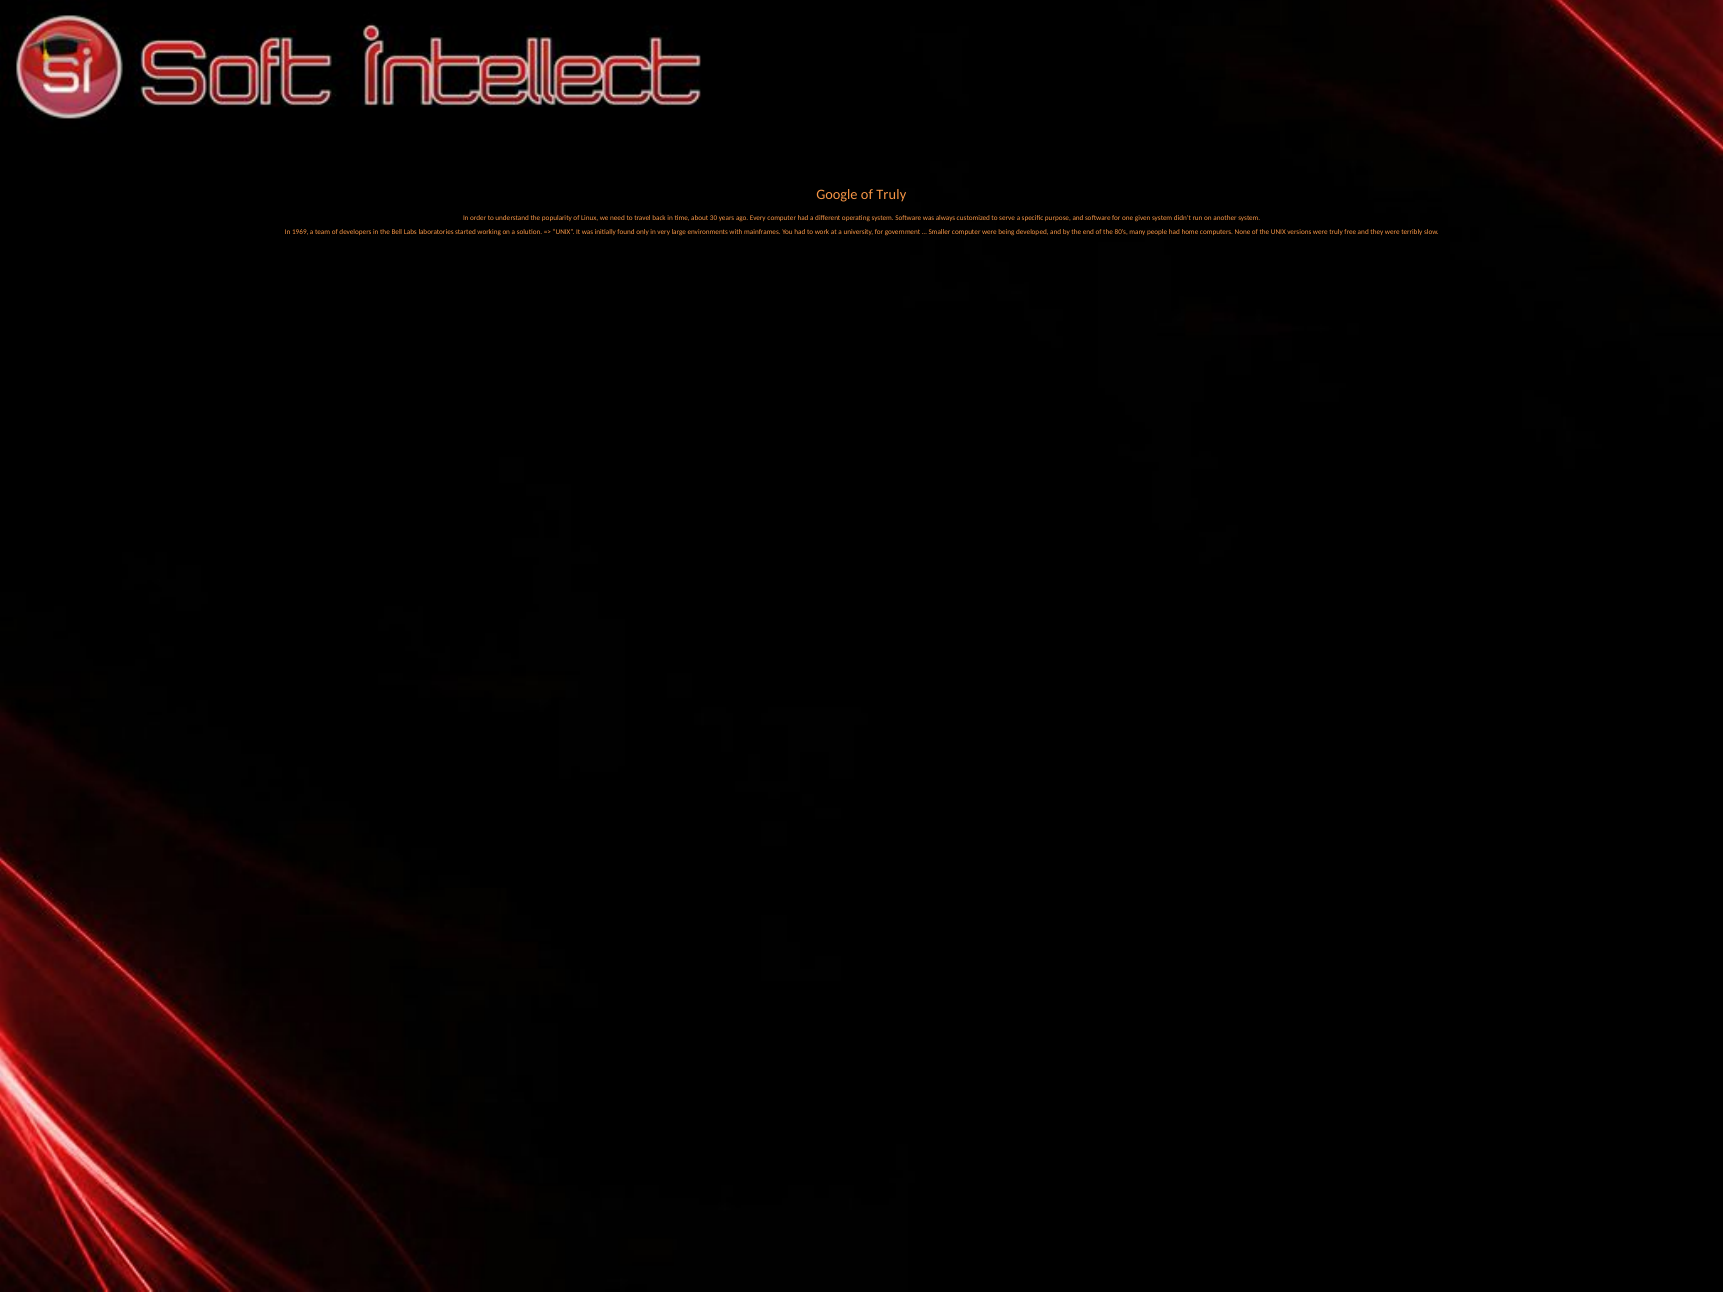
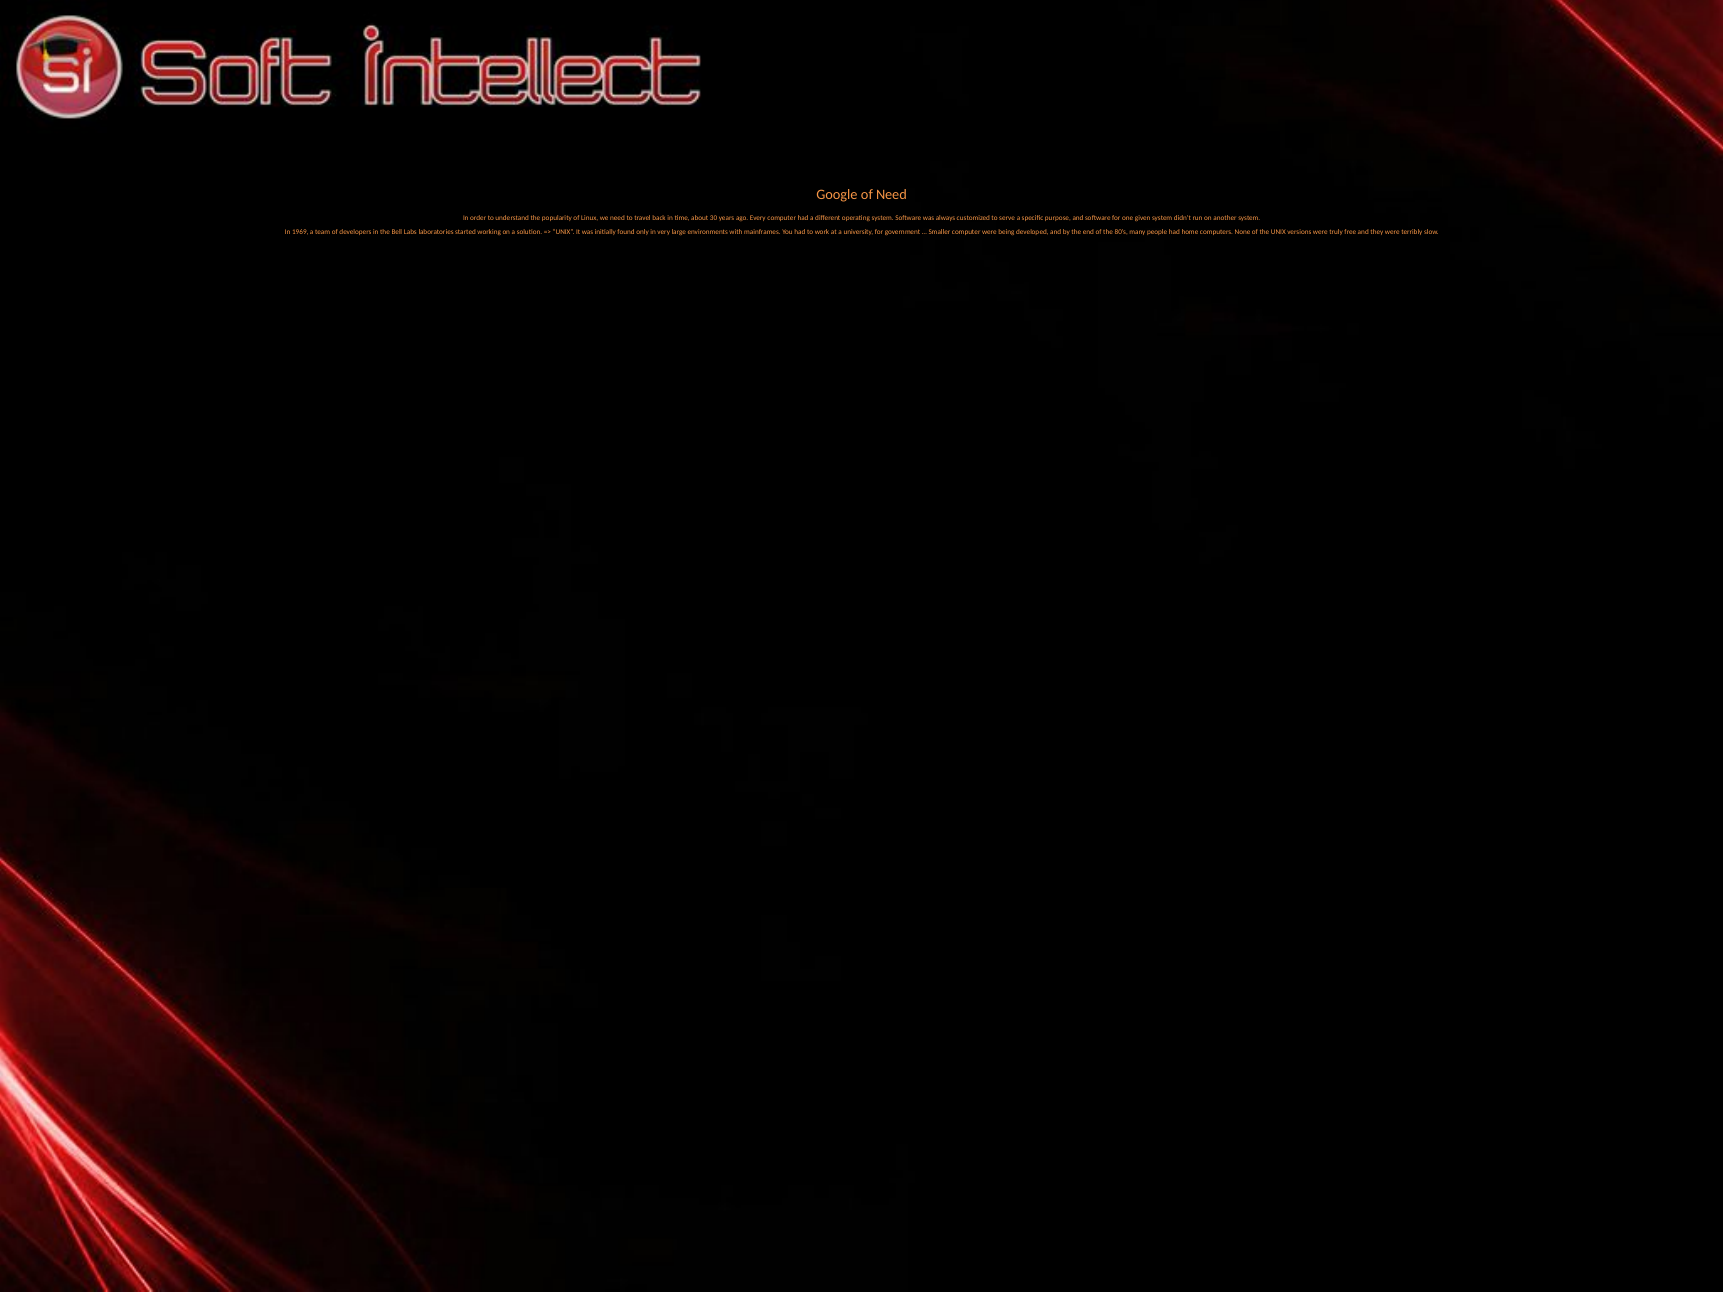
of Truly: Truly -> Need
